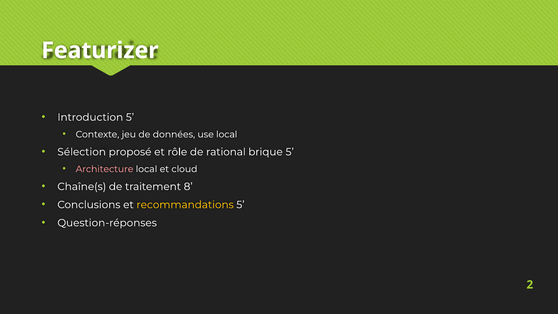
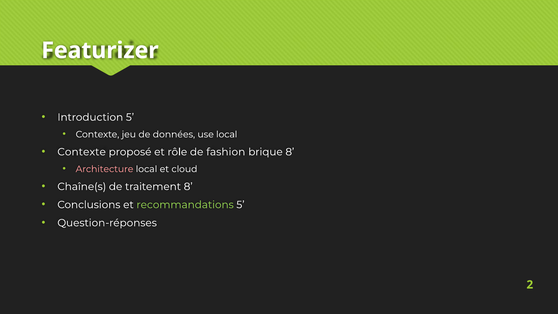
Sélection at (82, 152): Sélection -> Contexte
rational: rational -> fashion
brique 5: 5 -> 8
recommandations colour: yellow -> light green
